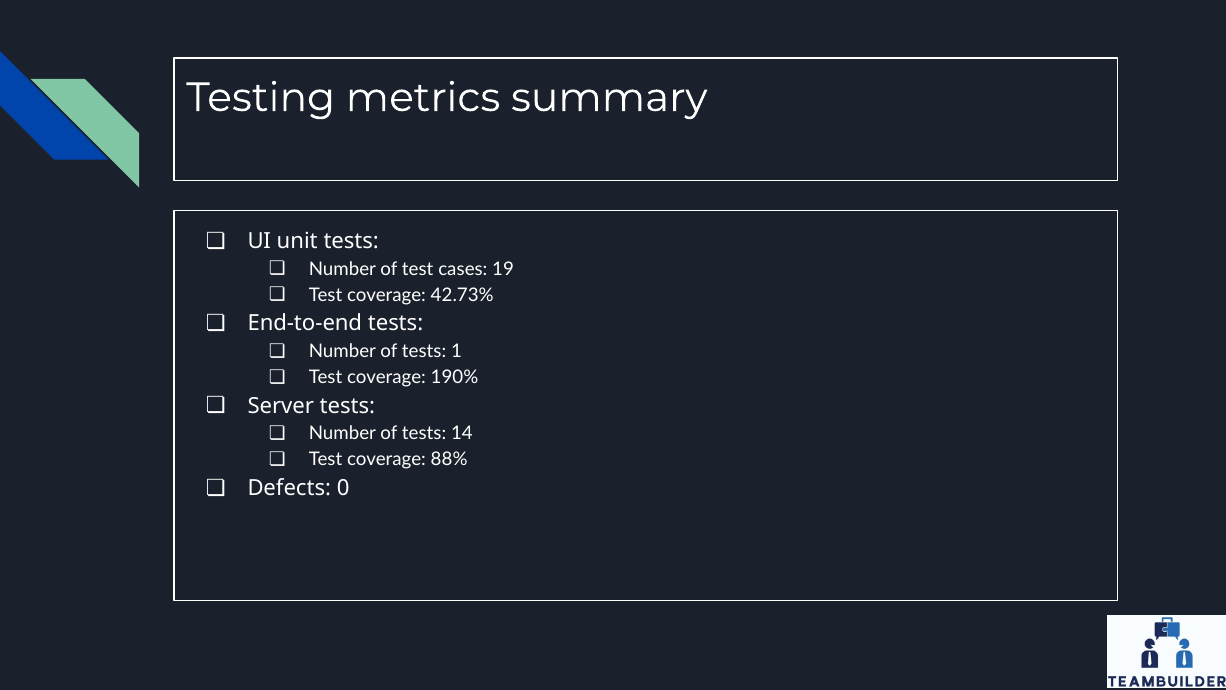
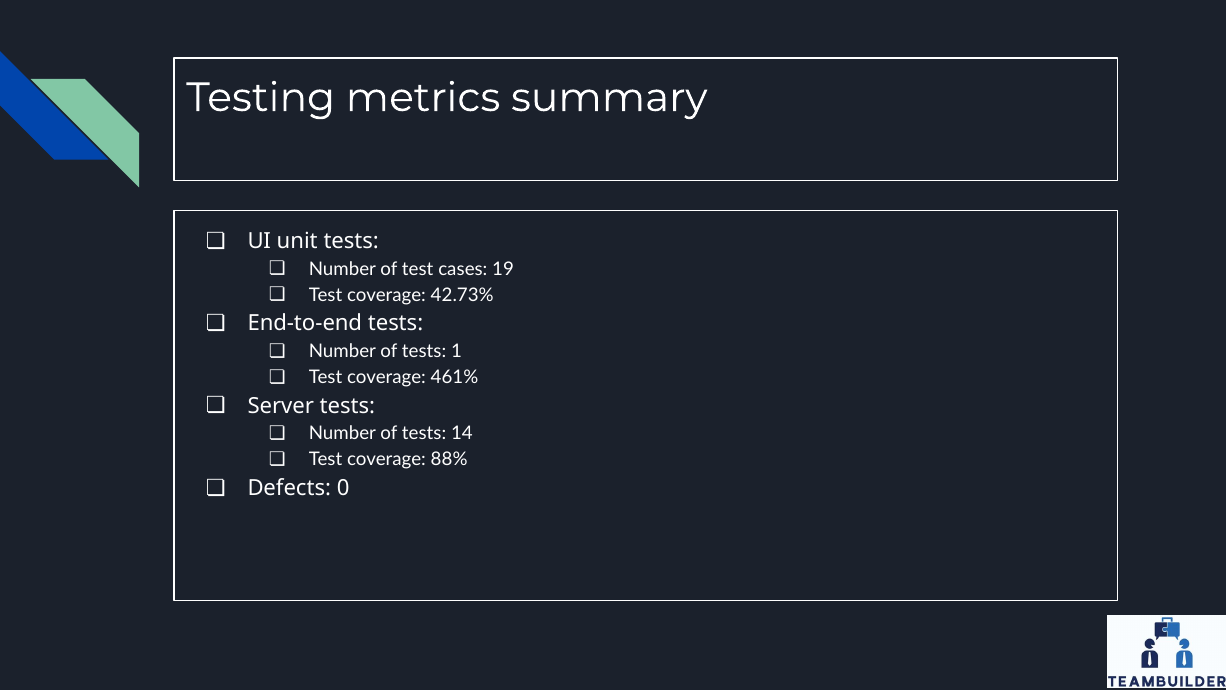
190%: 190% -> 461%
